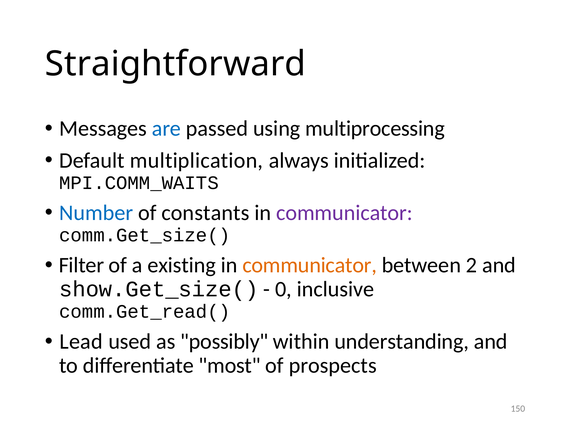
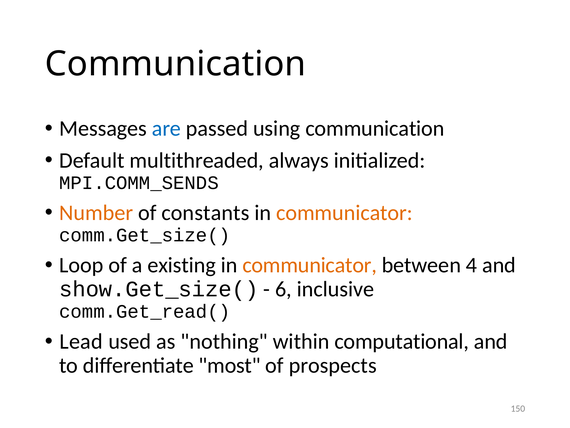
Straightforward at (175, 64): Straightforward -> Communication
using multiprocessing: multiprocessing -> communication
multiplication: multiplication -> multithreaded
MPI.COMM_WAITS: MPI.COMM_WAITS -> MPI.COMM_SENDS
Number colour: blue -> orange
communicator at (344, 213) colour: purple -> orange
Filter: Filter -> Loop
2: 2 -> 4
0: 0 -> 6
possibly: possibly -> nothing
understanding: understanding -> computational
